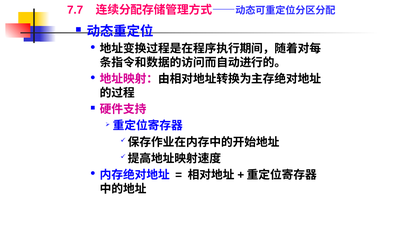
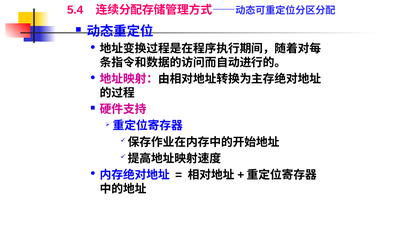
7.7: 7.7 -> 5.4
